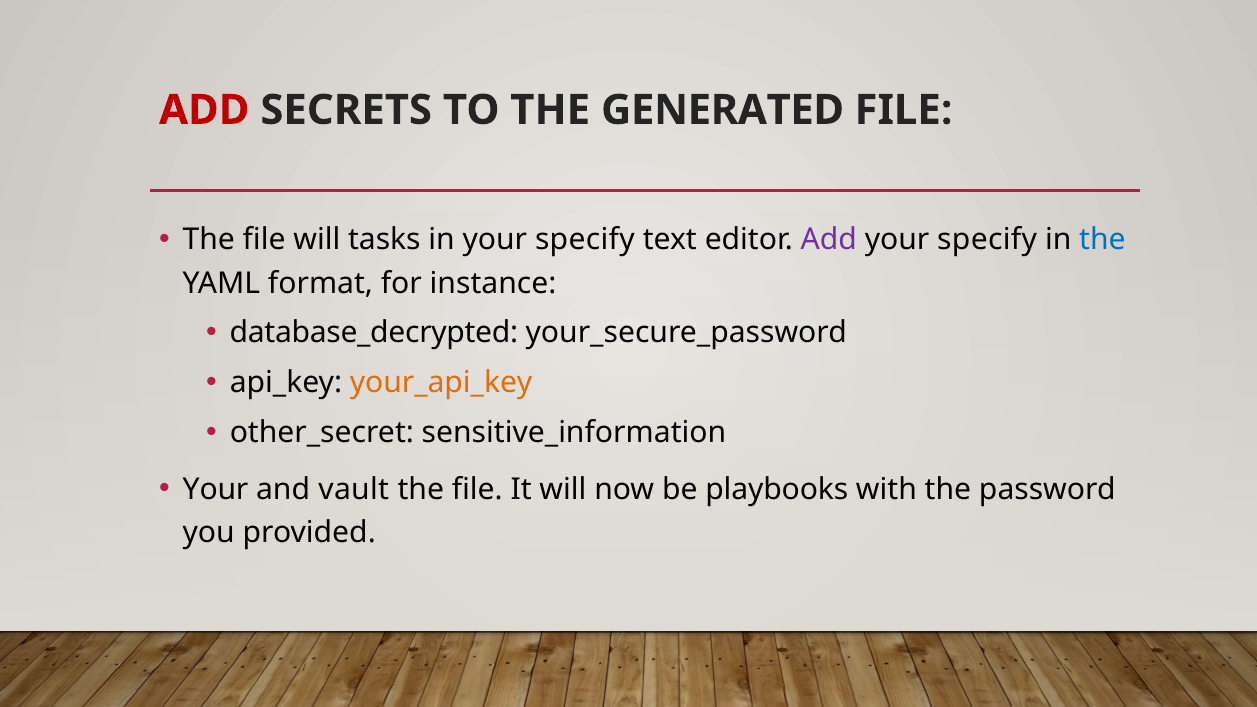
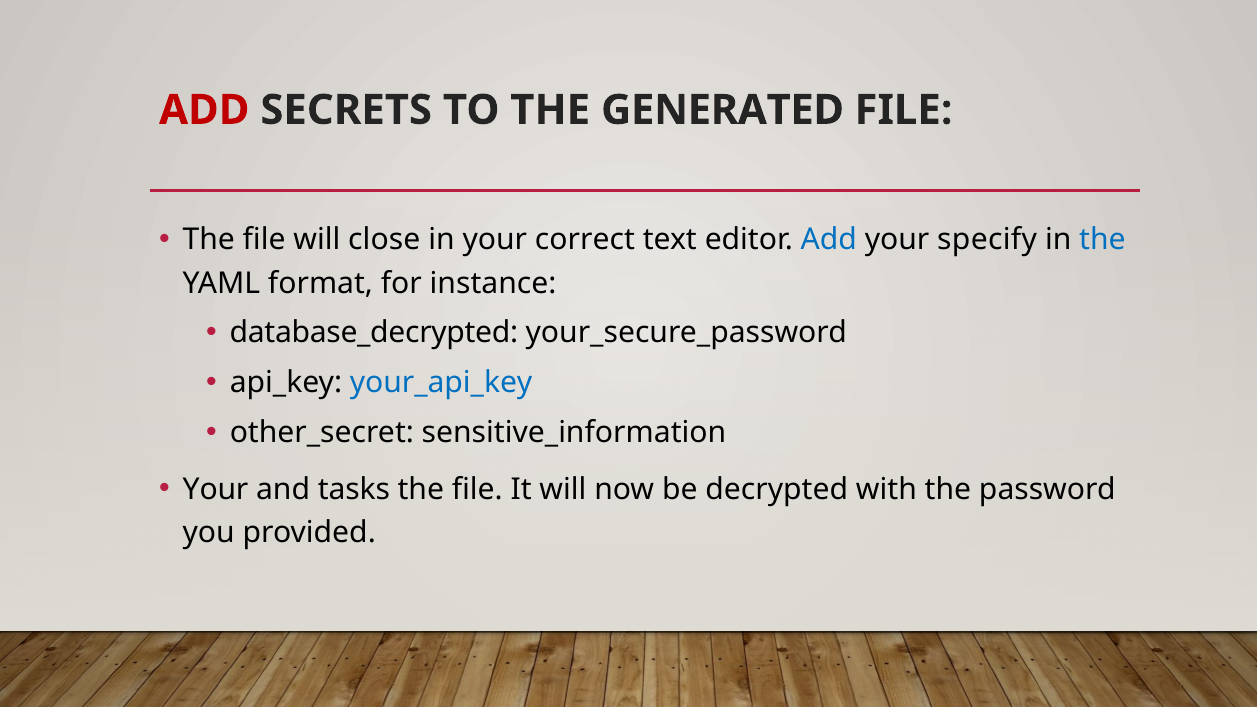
tasks: tasks -> close
in your specify: specify -> correct
Add at (829, 240) colour: purple -> blue
your_api_key colour: orange -> blue
vault: vault -> tasks
playbooks: playbooks -> decrypted
